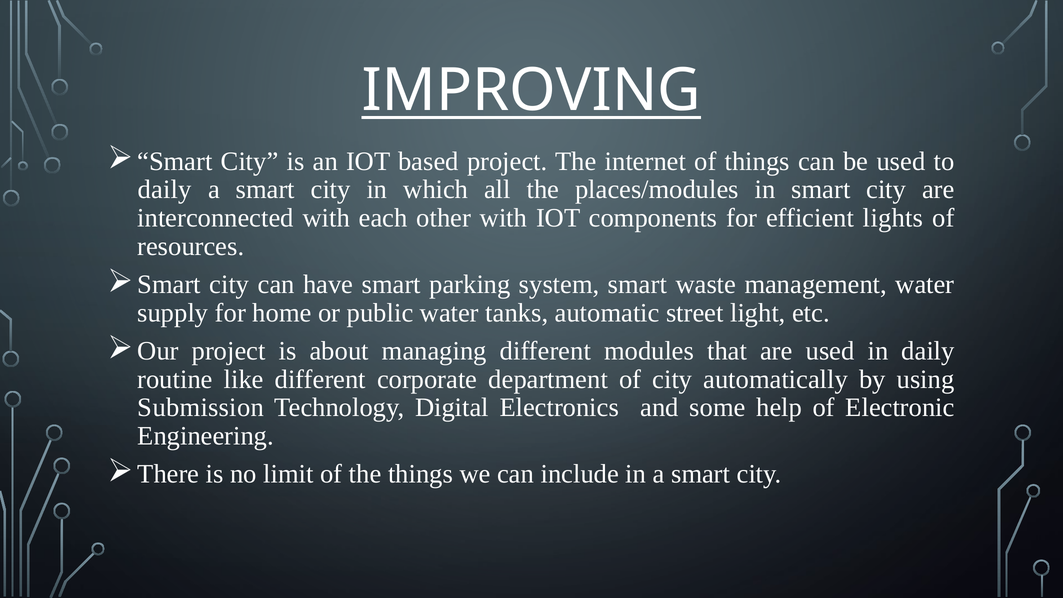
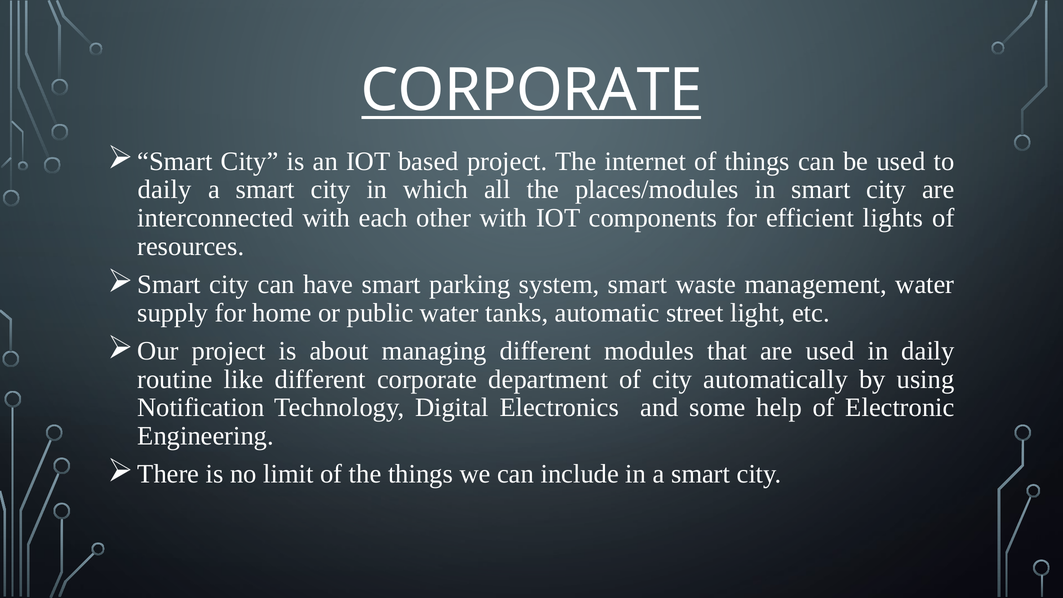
IMPROVING at (531, 90): IMPROVING -> CORPORATE
Submission: Submission -> Notification
